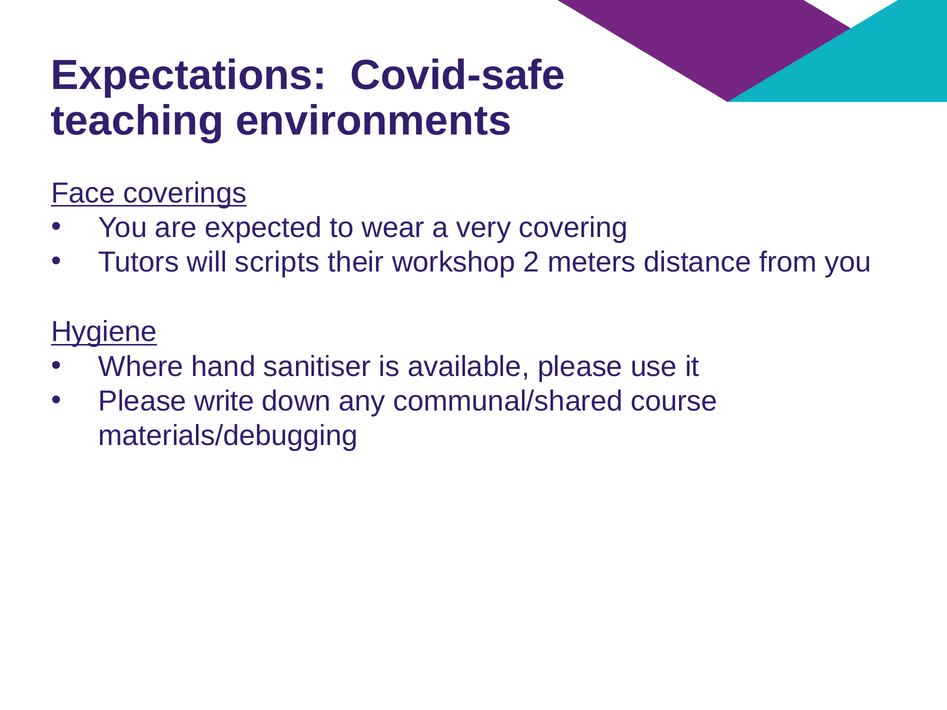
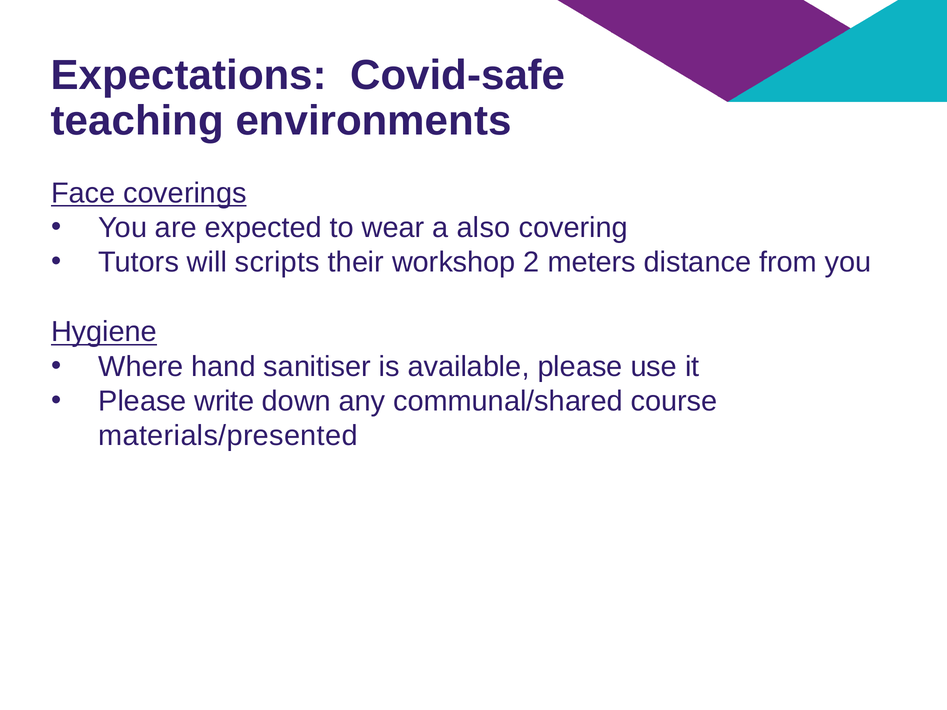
very: very -> also
materials/debugging: materials/debugging -> materials/presented
